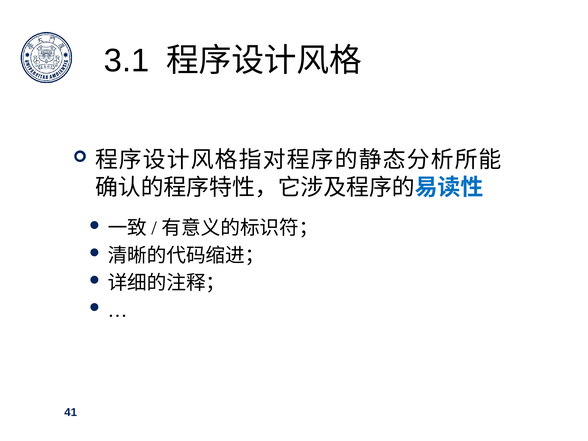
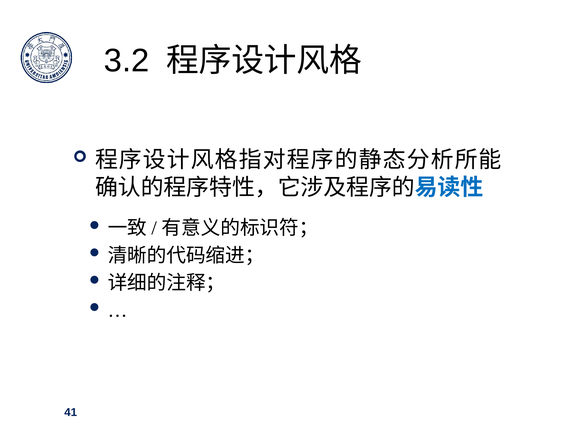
3.1: 3.1 -> 3.2
